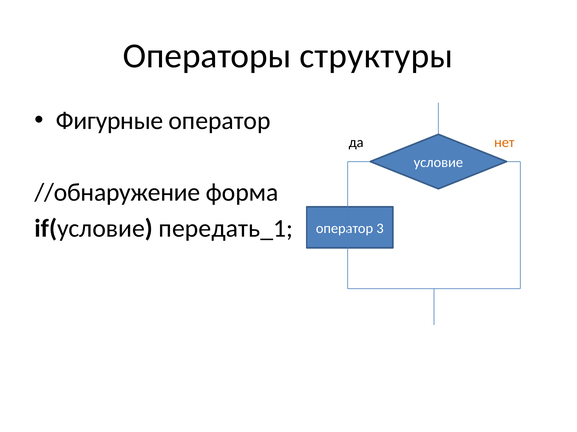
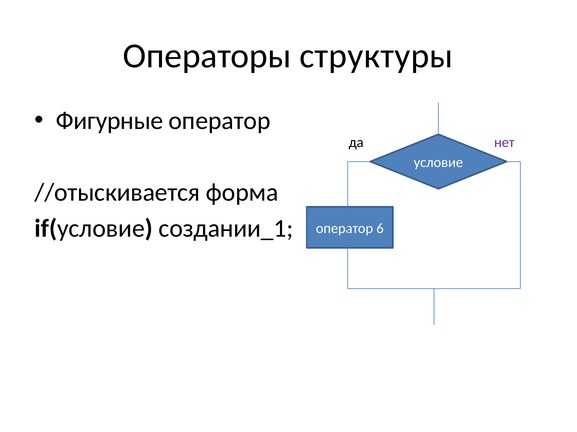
нет colour: orange -> purple
//обнаружение: //обнаружение -> //отыскивается
передать_1: передать_1 -> создании_1
3: 3 -> 6
